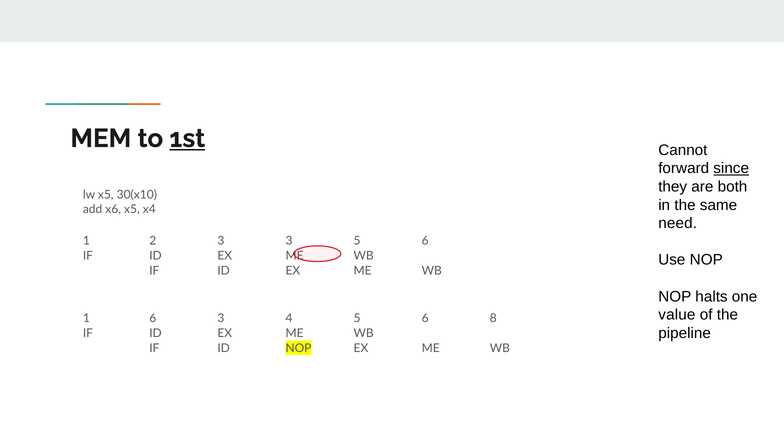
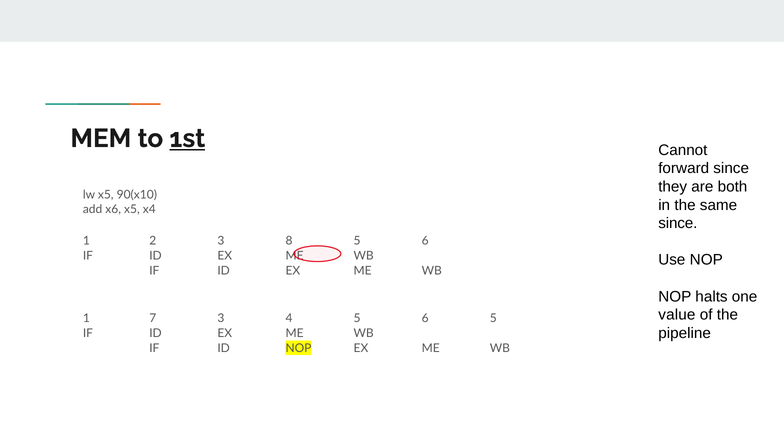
since at (731, 168) underline: present -> none
30(x10: 30(x10 -> 90(x10
need at (678, 223): need -> since
3 3: 3 -> 8
1 6: 6 -> 7
6 8: 8 -> 5
